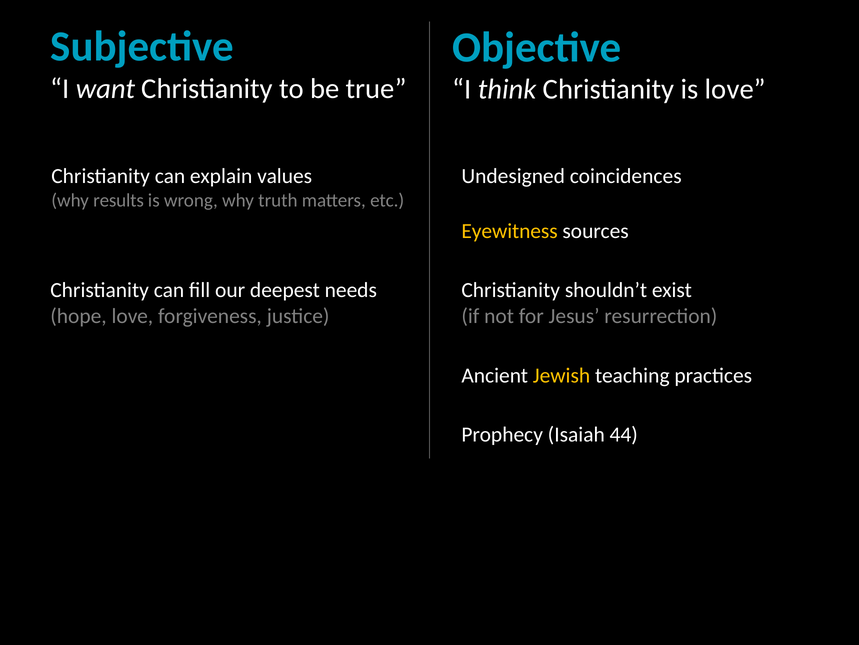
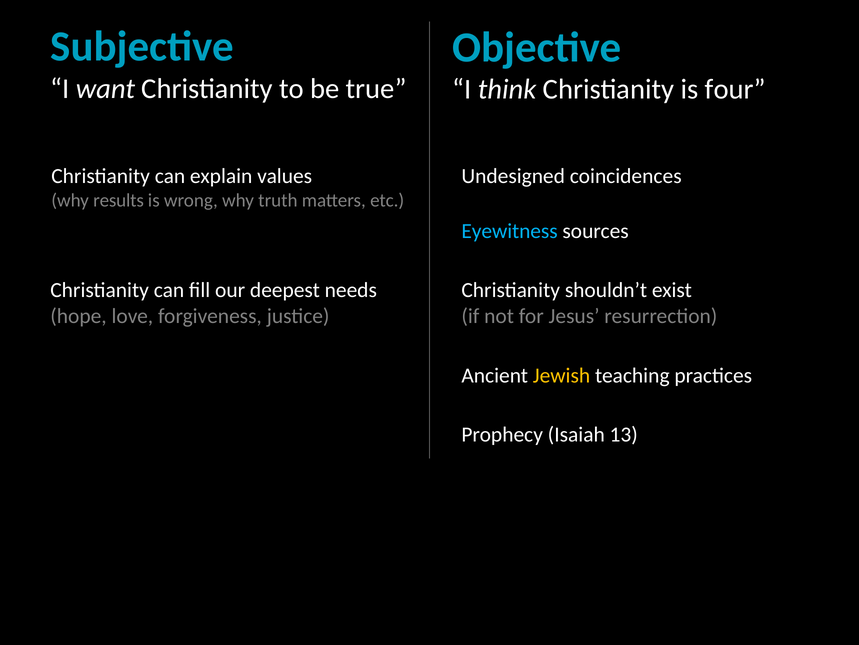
is love: love -> four
Eyewitness colour: yellow -> light blue
44: 44 -> 13
